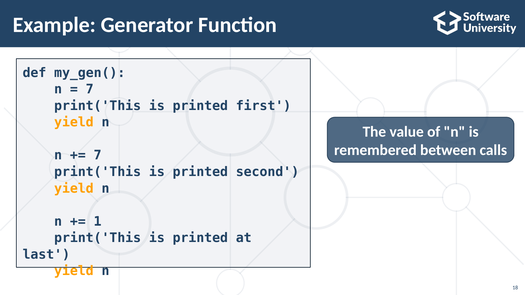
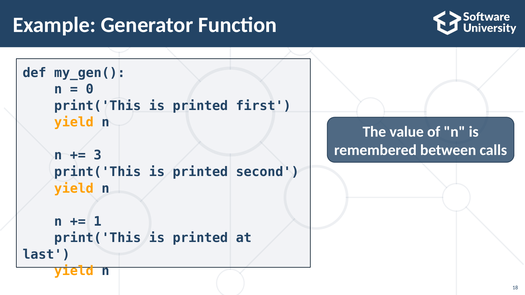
7 at (90, 89): 7 -> 0
7 at (98, 155): 7 -> 3
